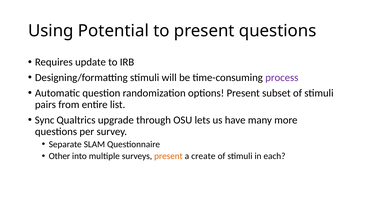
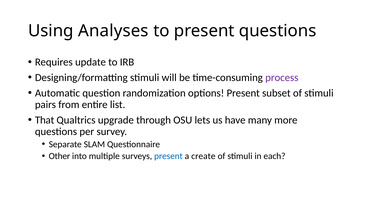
Potential: Potential -> Analyses
Sync: Sync -> That
present at (168, 156) colour: orange -> blue
